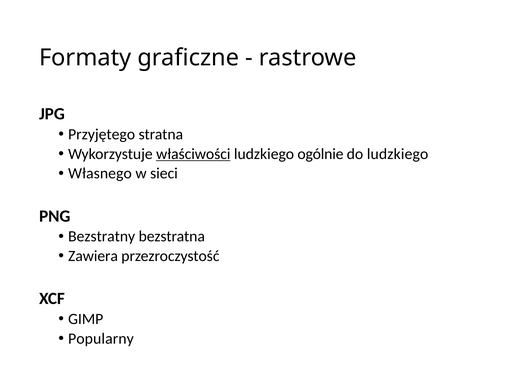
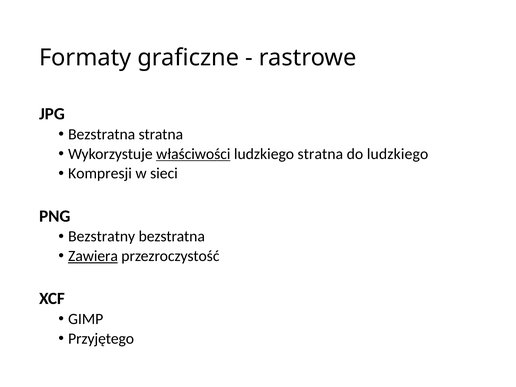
Przyjętego at (102, 134): Przyjętego -> Bezstratna
ludzkiego ogólnie: ogólnie -> stratna
Własnego: Własnego -> Kompresji
Zawiera underline: none -> present
Popularny: Popularny -> Przyjętego
